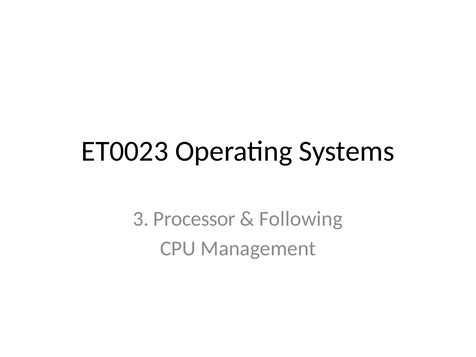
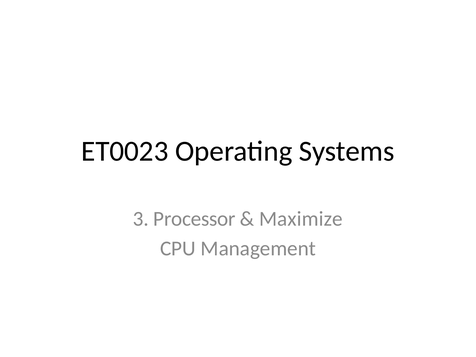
Following: Following -> Maximize
